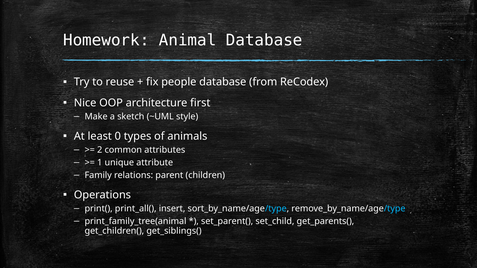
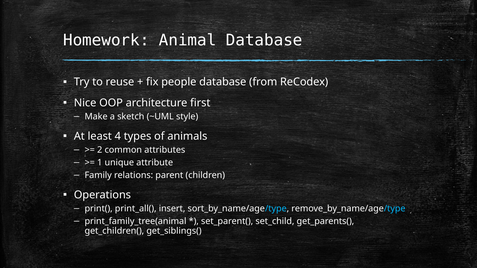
0: 0 -> 4
